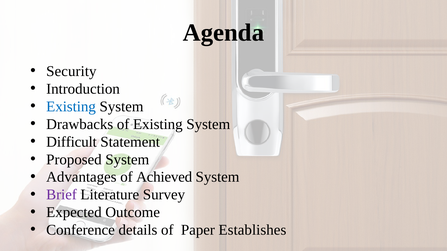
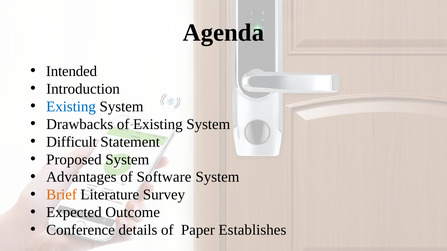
Security: Security -> Intended
Achieved: Achieved -> Software
Brief colour: purple -> orange
